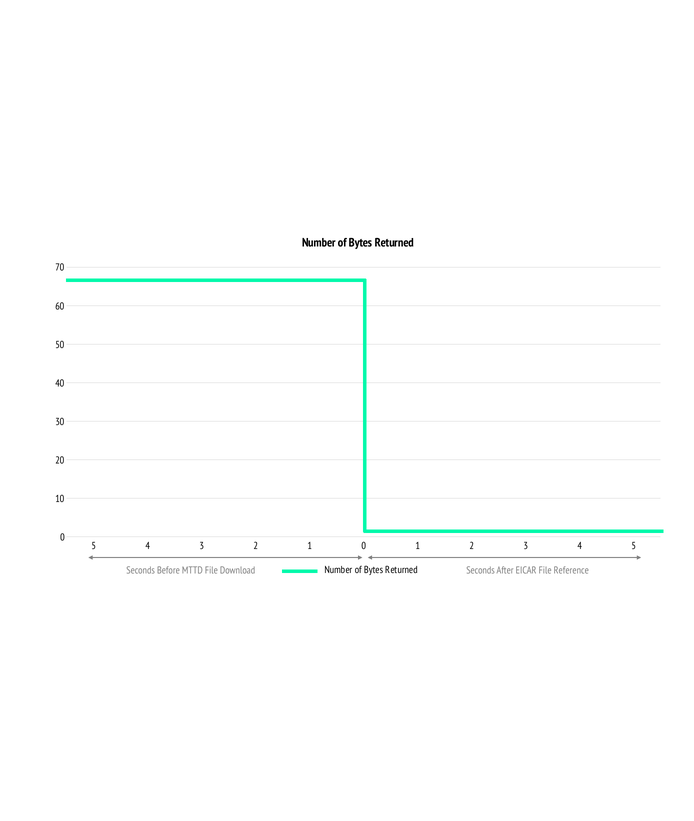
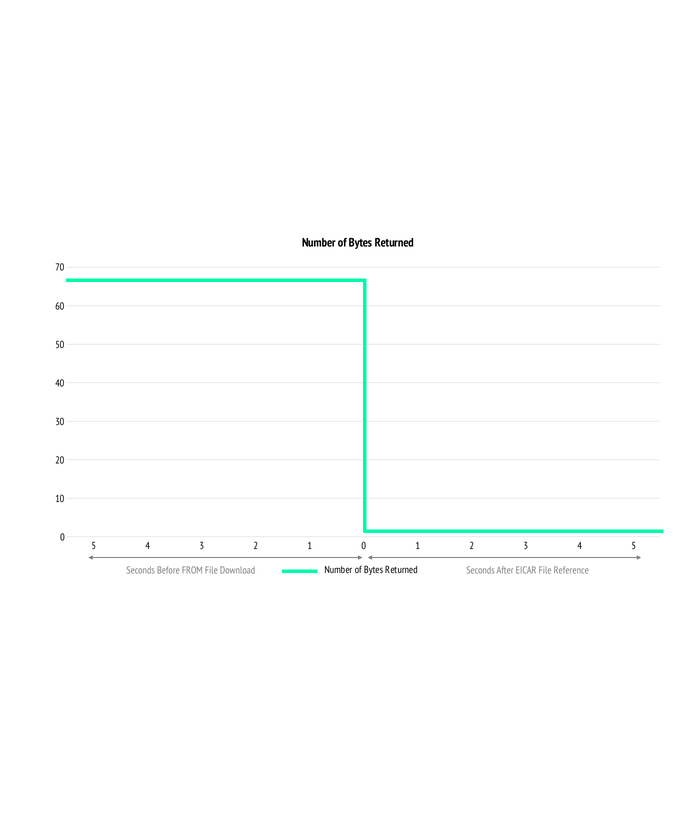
MTTD: MTTD -> FROM
